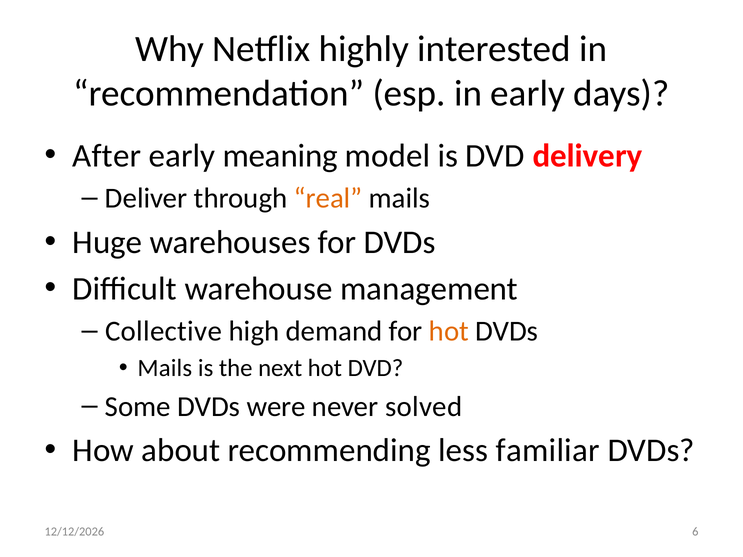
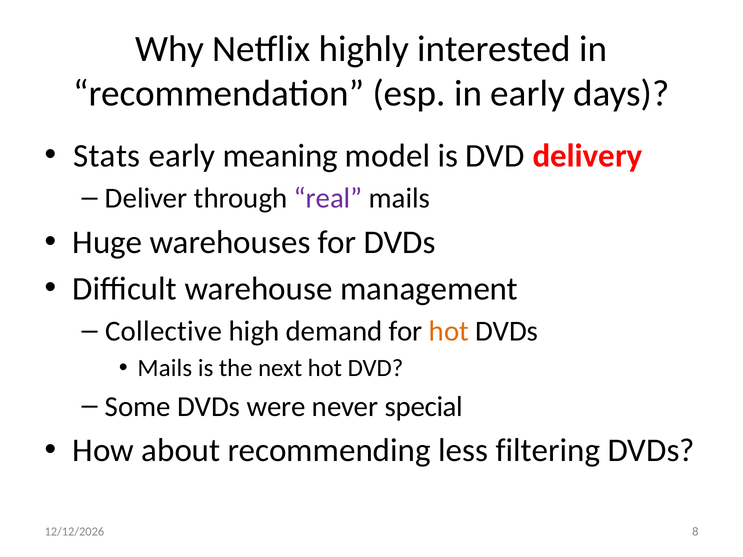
After: After -> Stats
real colour: orange -> purple
solved: solved -> special
familiar: familiar -> filtering
6: 6 -> 8
